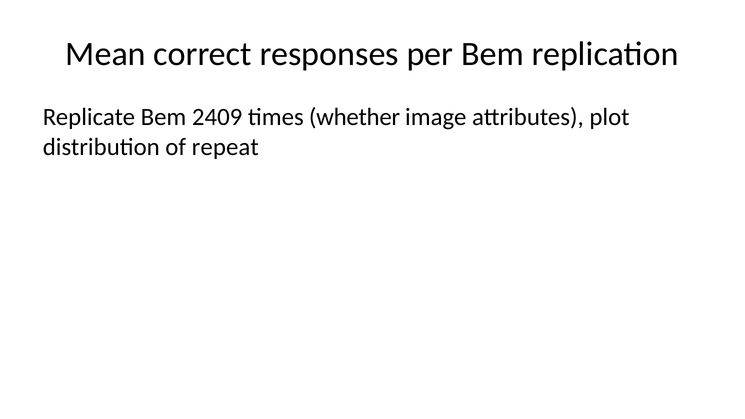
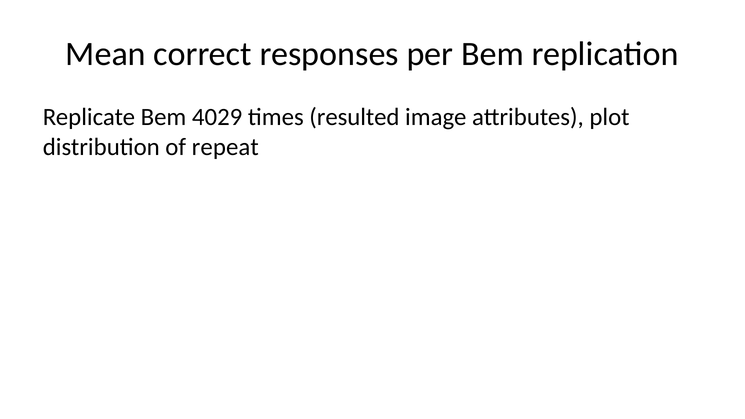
2409: 2409 -> 4029
whether: whether -> resulted
